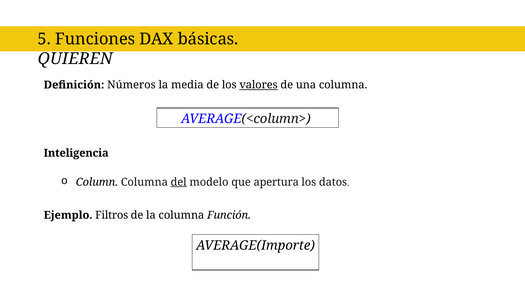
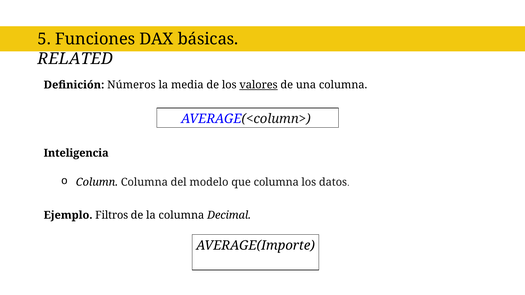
QUIEREN: QUIEREN -> RELATED
del underline: present -> none
que apertura: apertura -> columna
Función: Función -> Decimal
